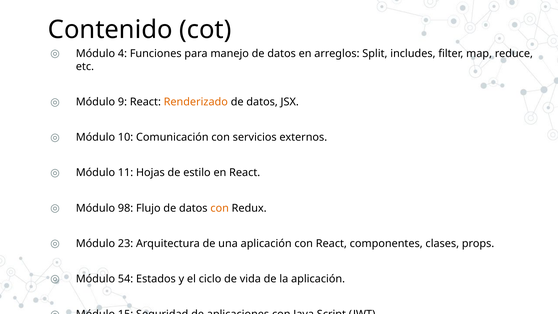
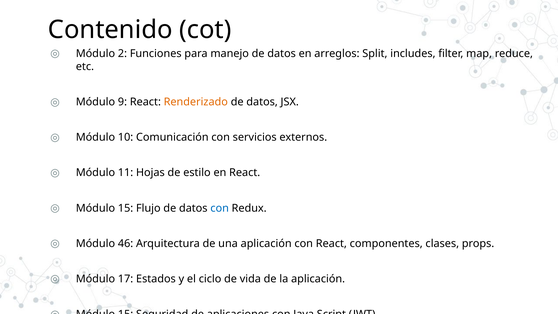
4: 4 -> 2
98 at (126, 208): 98 -> 15
con at (220, 208) colour: orange -> blue
23: 23 -> 46
54: 54 -> 17
